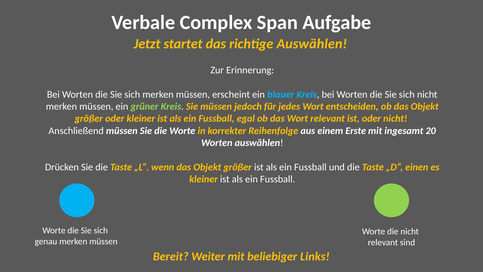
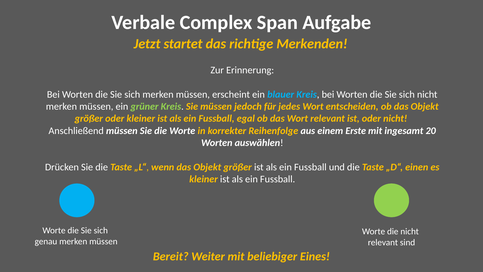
richtige Auswählen: Auswählen -> Merkenden
Links: Links -> Eines
